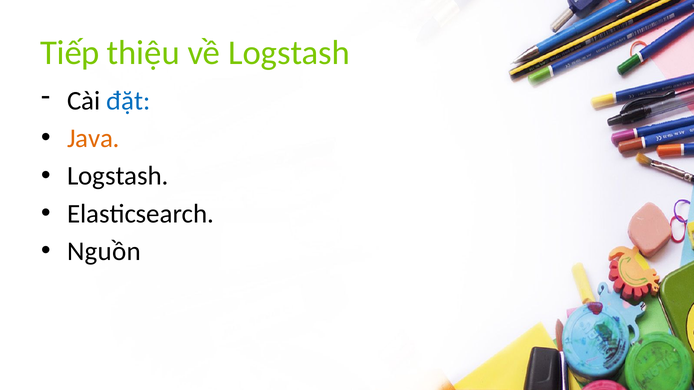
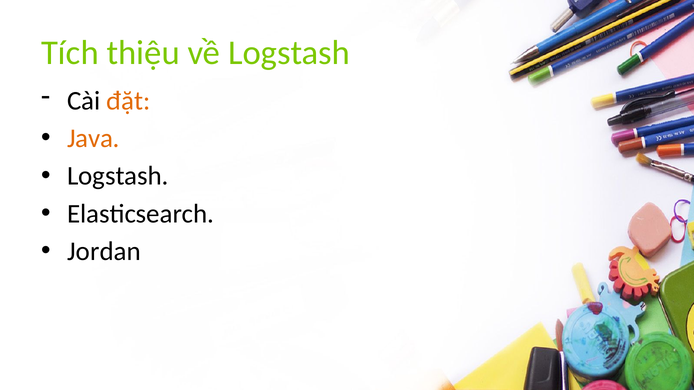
Tiếp: Tiếp -> Tích
đặt colour: blue -> orange
Nguồn: Nguồn -> Jordan
